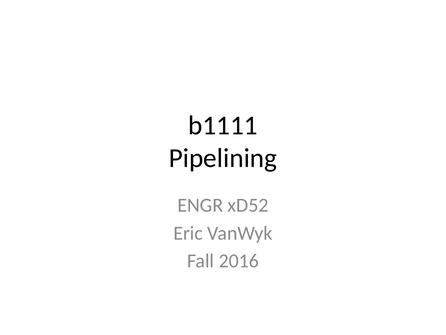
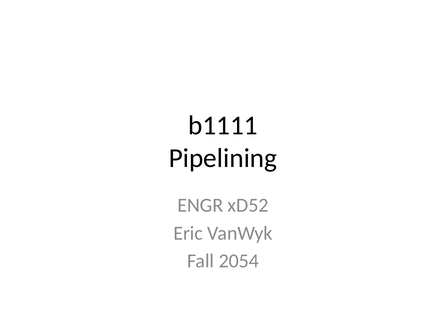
2016: 2016 -> 2054
